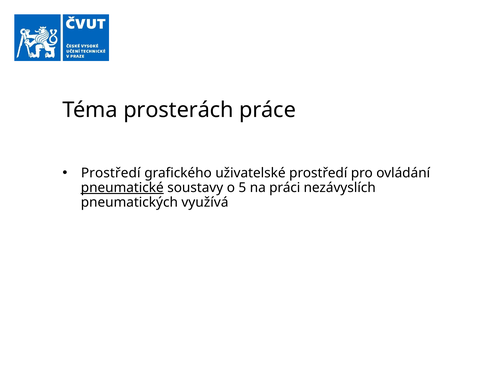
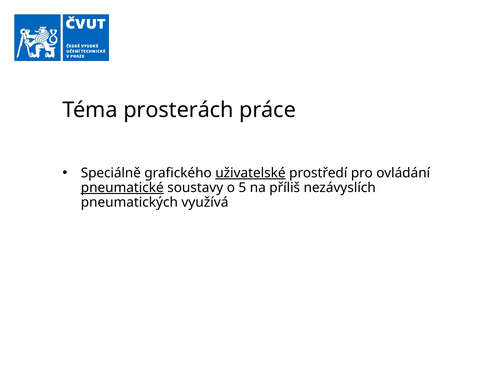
Prostředí at (111, 173): Prostředí -> Speciálně
uživatelské underline: none -> present
práci: práci -> příliš
